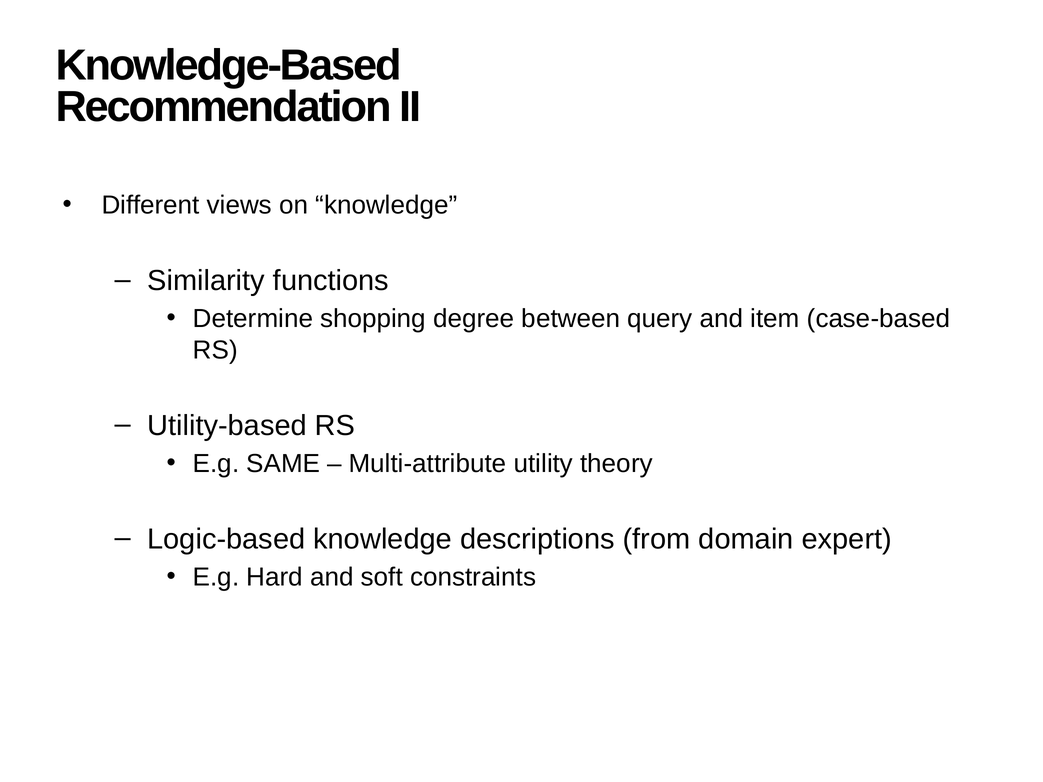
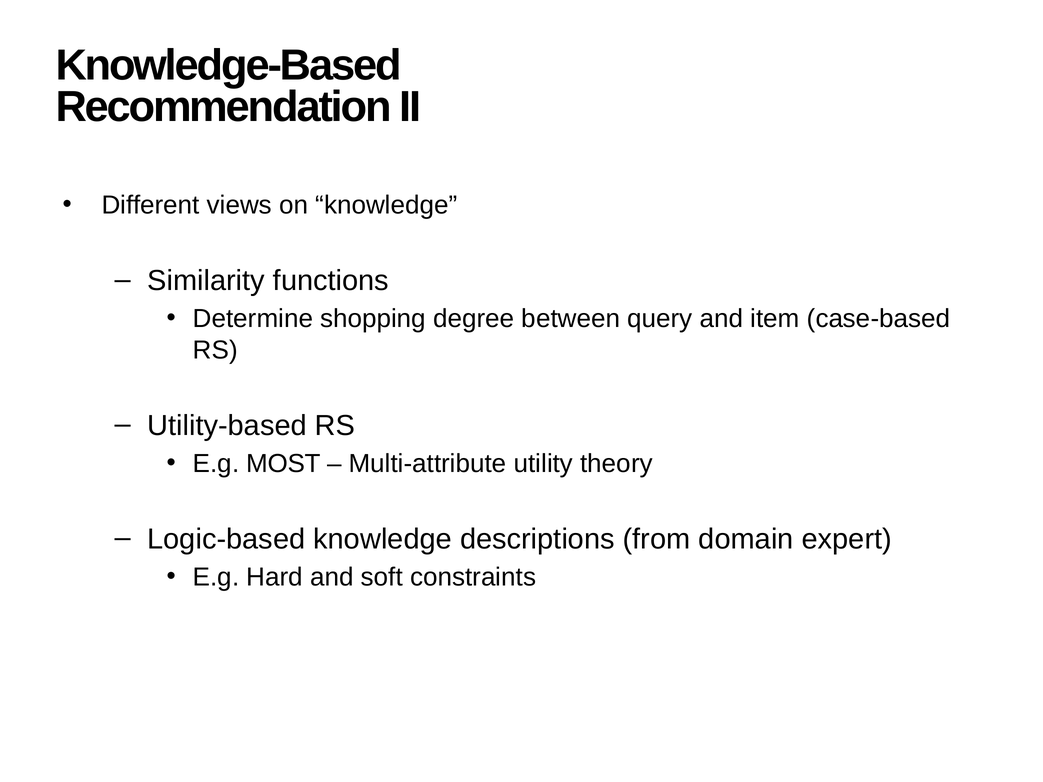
SAME: SAME -> MOST
